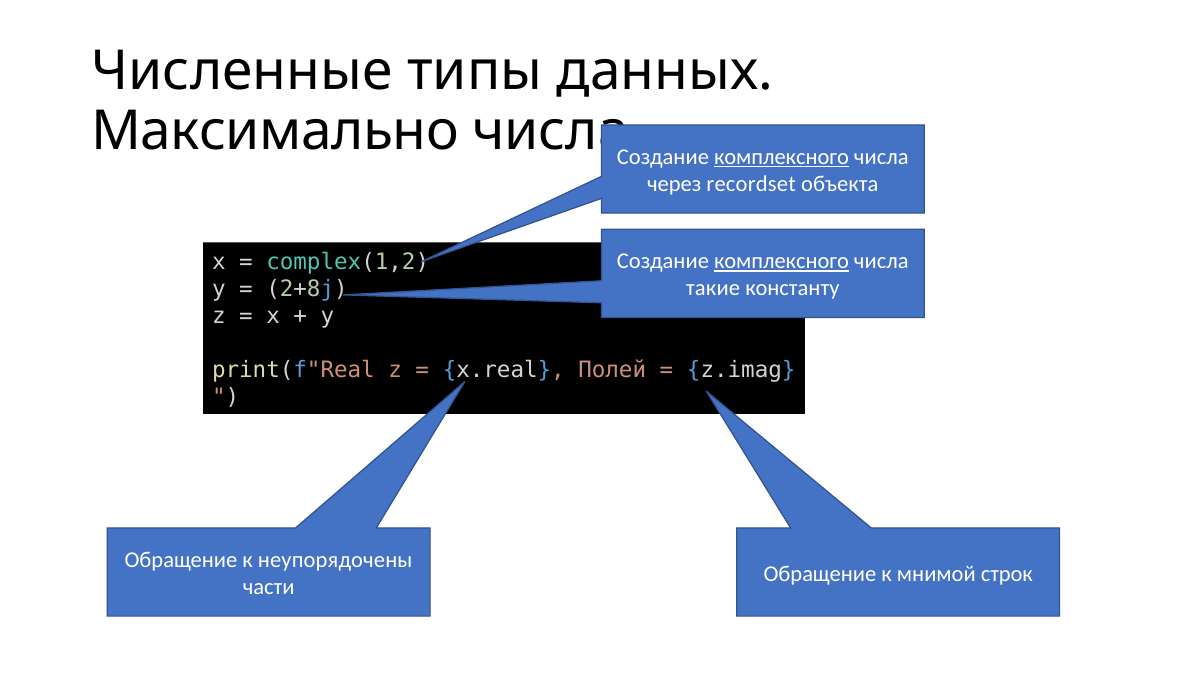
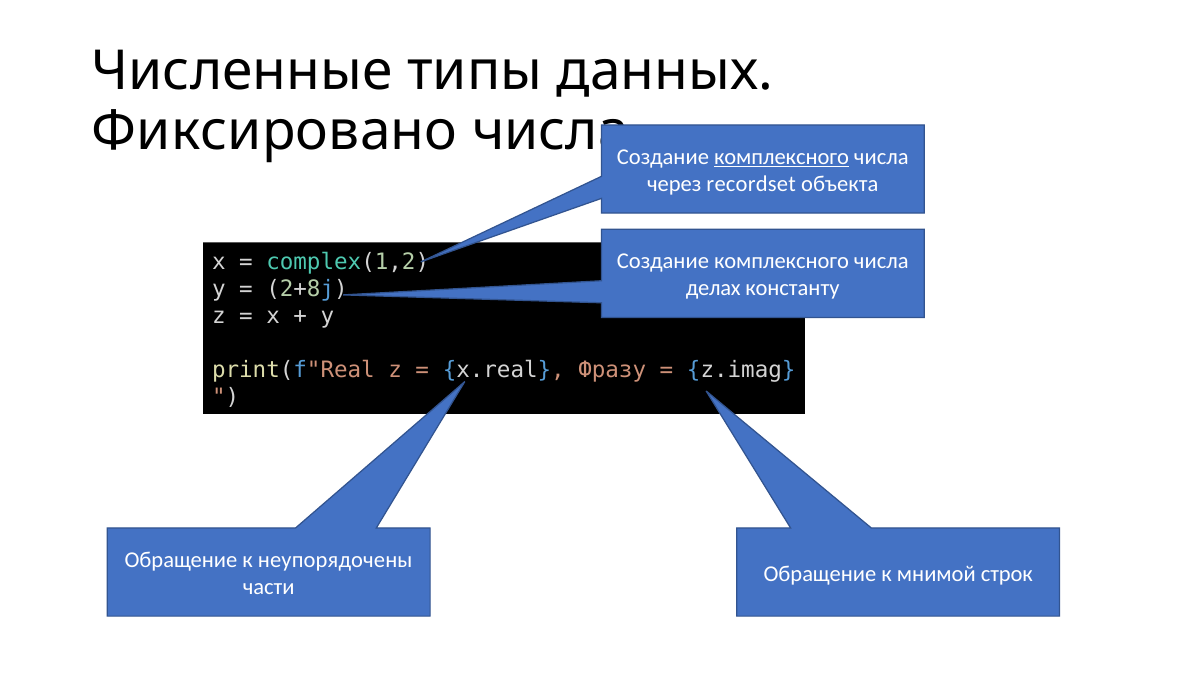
Максимально: Максимально -> Фиксировано
комплексного at (782, 261) underline: present -> none
такие: такие -> делах
Полей: Полей -> Фразу
